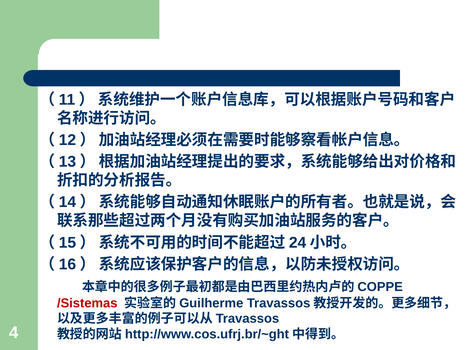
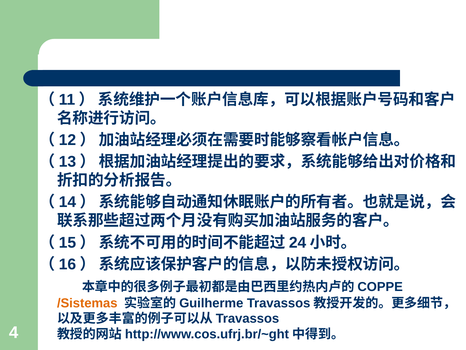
/Sistemas colour: red -> orange
